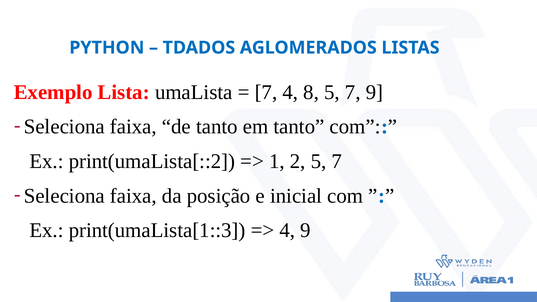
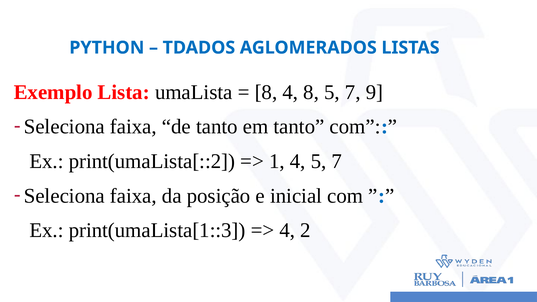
7 at (266, 92): 7 -> 8
1 2: 2 -> 4
4 9: 9 -> 2
